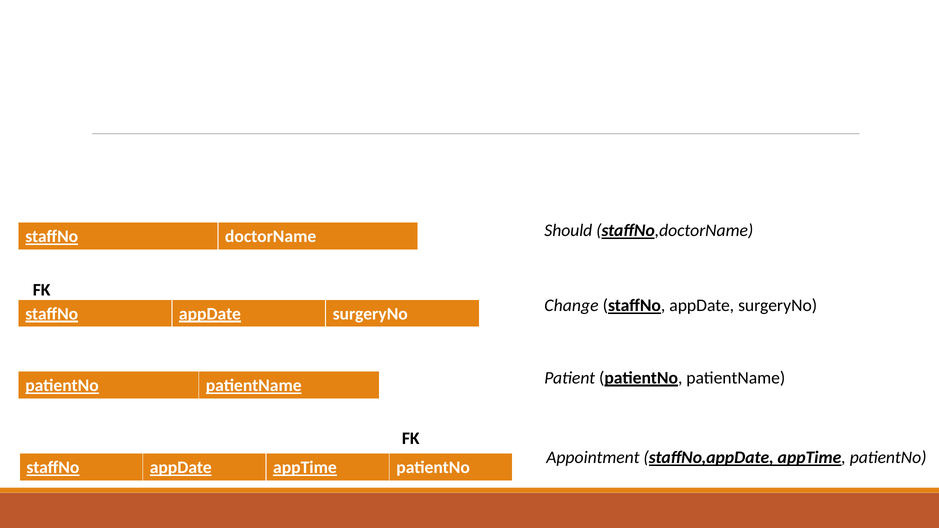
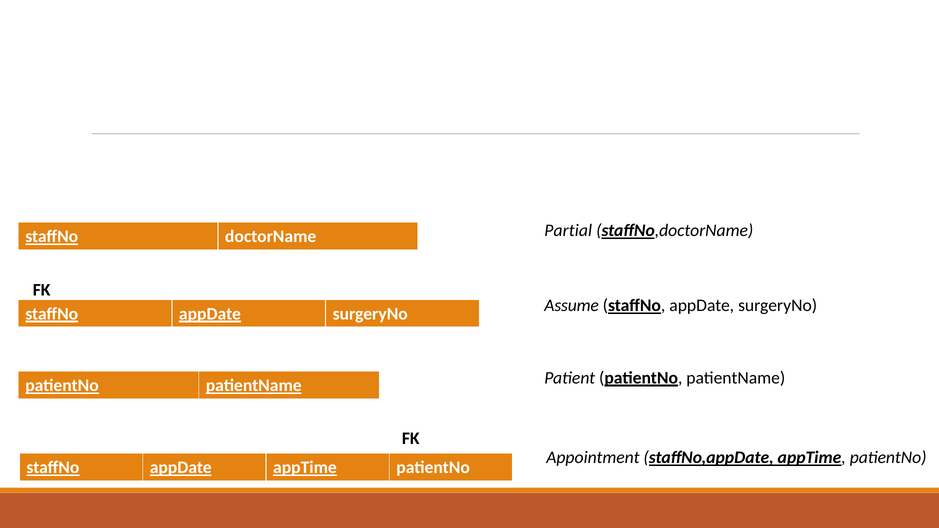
Should: Should -> Partial
Change: Change -> Assume
